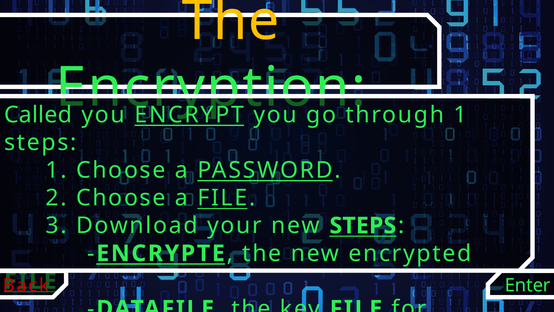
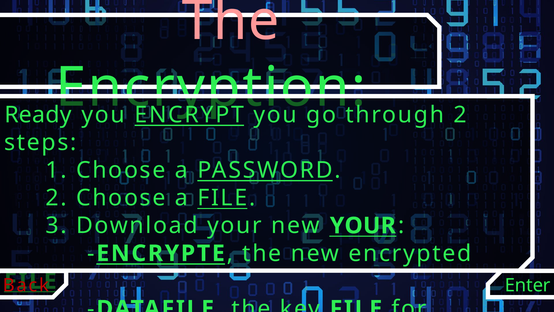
The at (231, 21) colour: yellow -> pink
Called: Called -> Ready
through 1: 1 -> 2
new STEPS: STEPS -> YOUR
